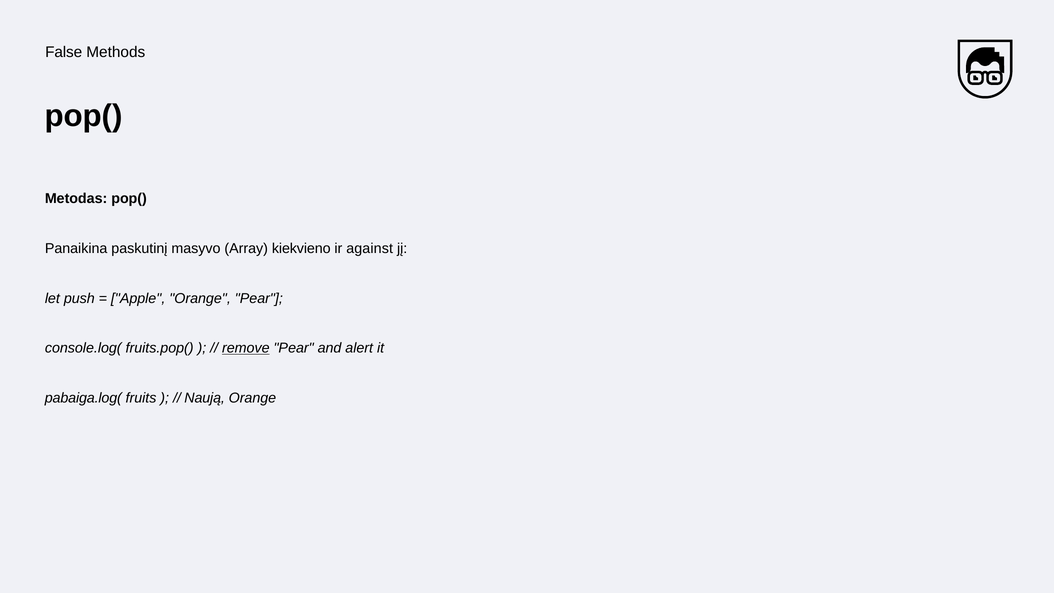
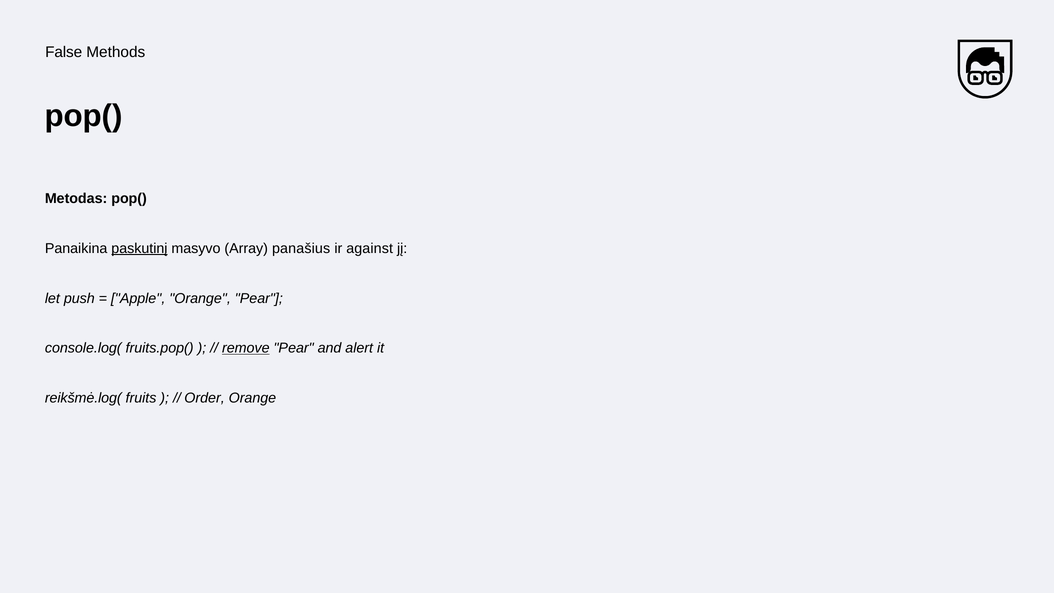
paskutinį underline: none -> present
kiekvieno: kiekvieno -> panašius
pabaiga.log(: pabaiga.log( -> reikšmė.log(
Naują: Naują -> Order
